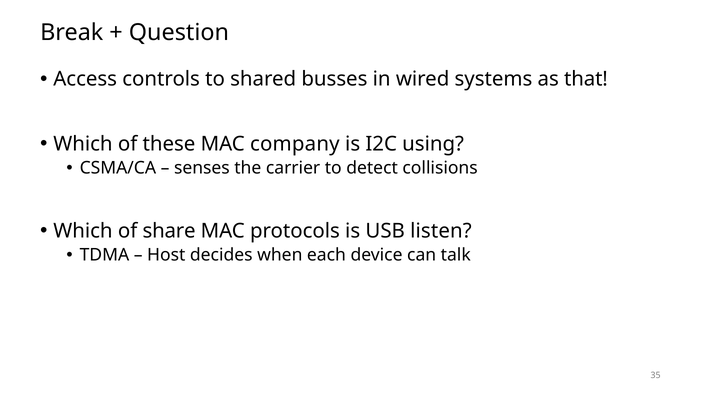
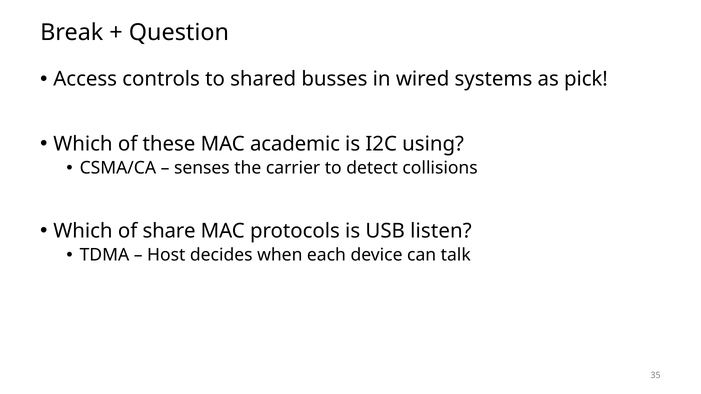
that: that -> pick
company: company -> academic
